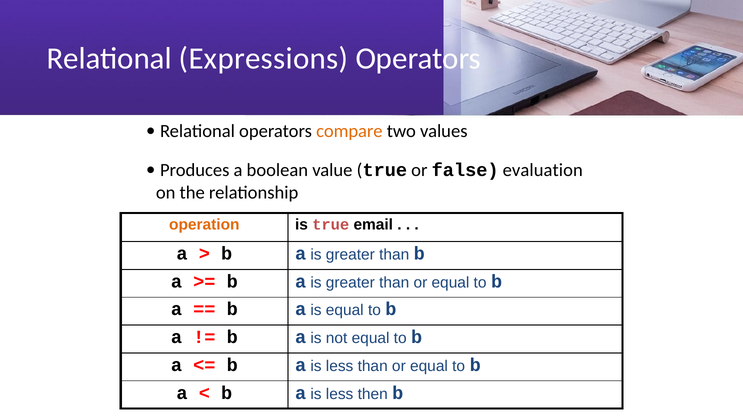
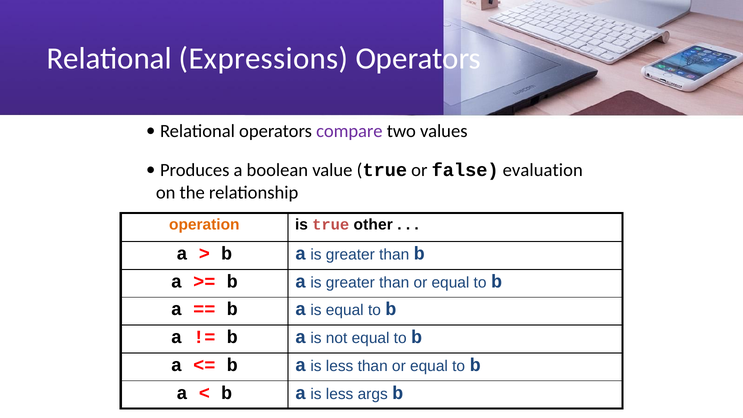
compare colour: orange -> purple
email: email -> other
then: then -> args
